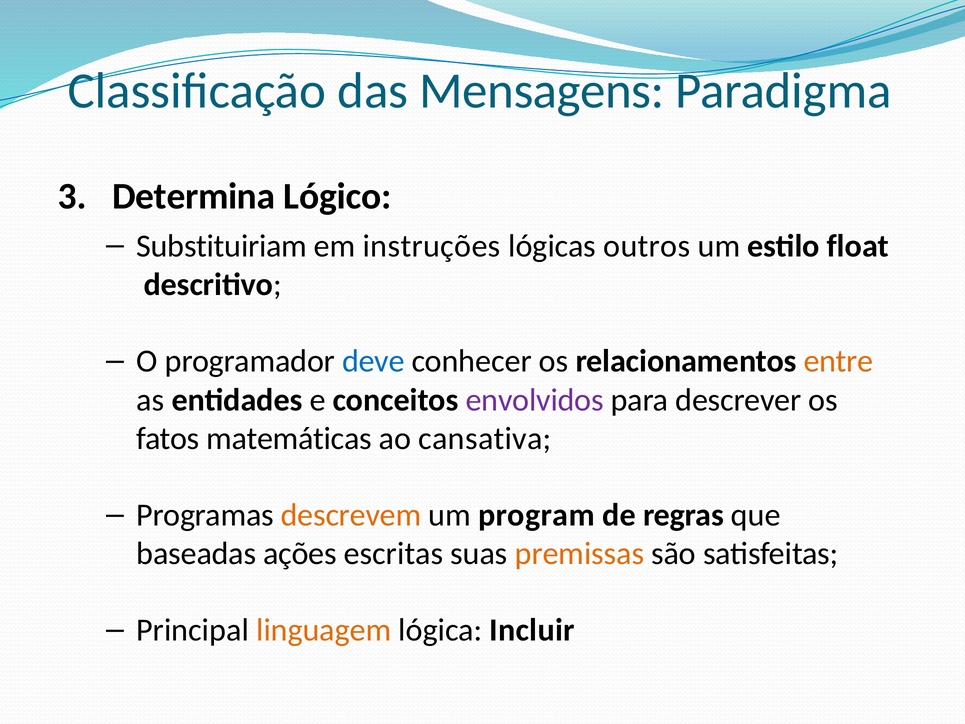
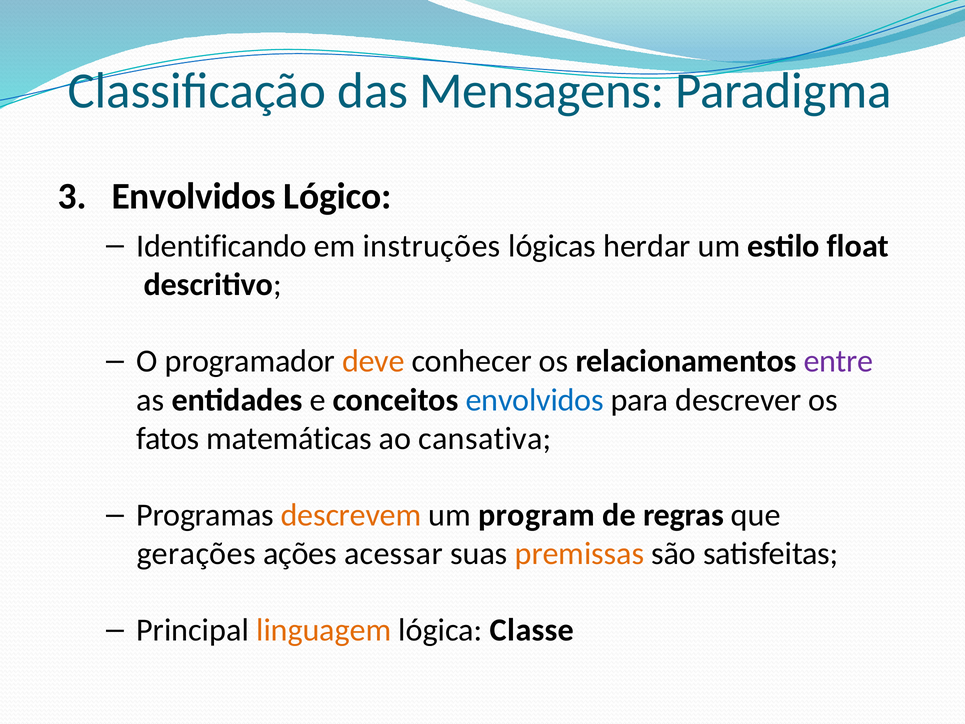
Determina at (194, 196): Determina -> Envolvidos
Substituiriam: Substituiriam -> Identificando
outros: outros -> herdar
deve colour: blue -> orange
entre colour: orange -> purple
envolvidos at (535, 400) colour: purple -> blue
baseadas: baseadas -> gerações
escritas: escritas -> acessar
Incluir: Incluir -> Classe
